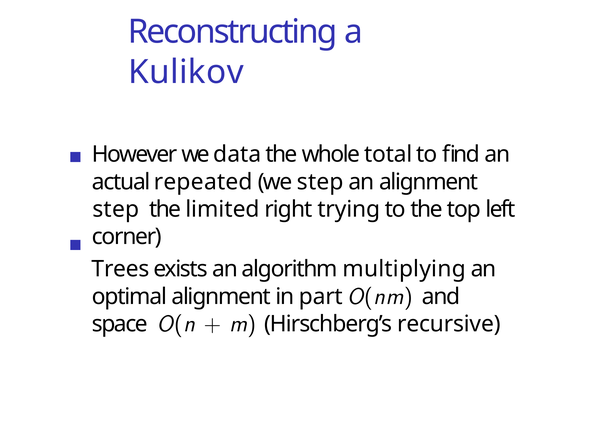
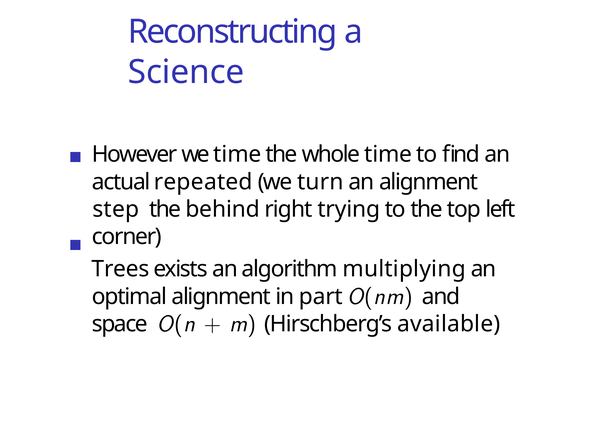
Kulikov: Kulikov -> Science
we data: data -> time
whole total: total -> time
we step: step -> turn
limited: limited -> behind
recursive: recursive -> available
